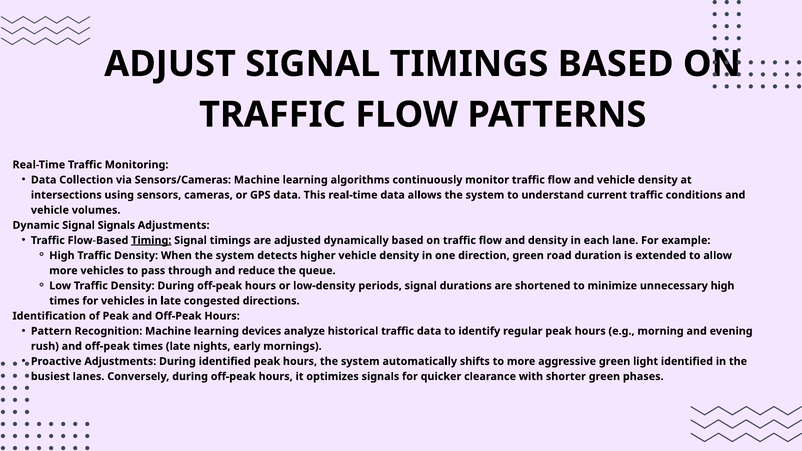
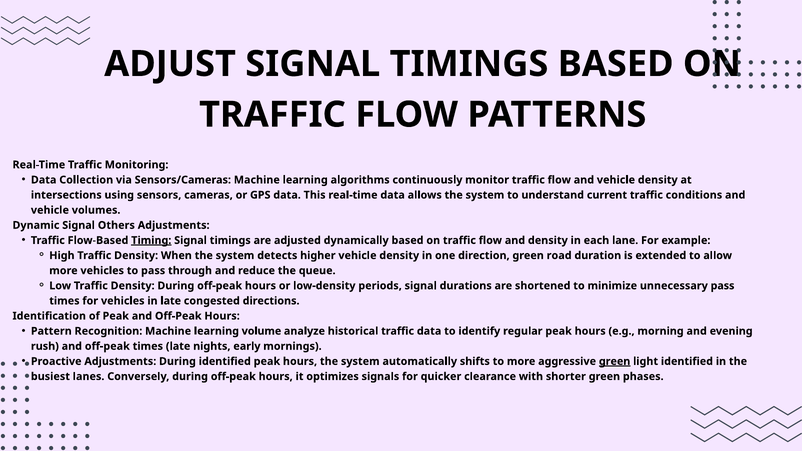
Signal Signals: Signals -> Others
unnecessary high: high -> pass
devices: devices -> volume
green at (615, 361) underline: none -> present
